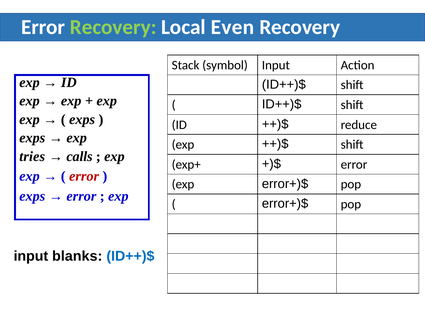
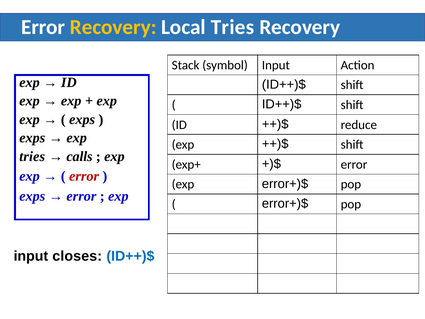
Recovery at (113, 27) colour: light green -> yellow
Local Even: Even -> Tries
blanks: blanks -> closes
